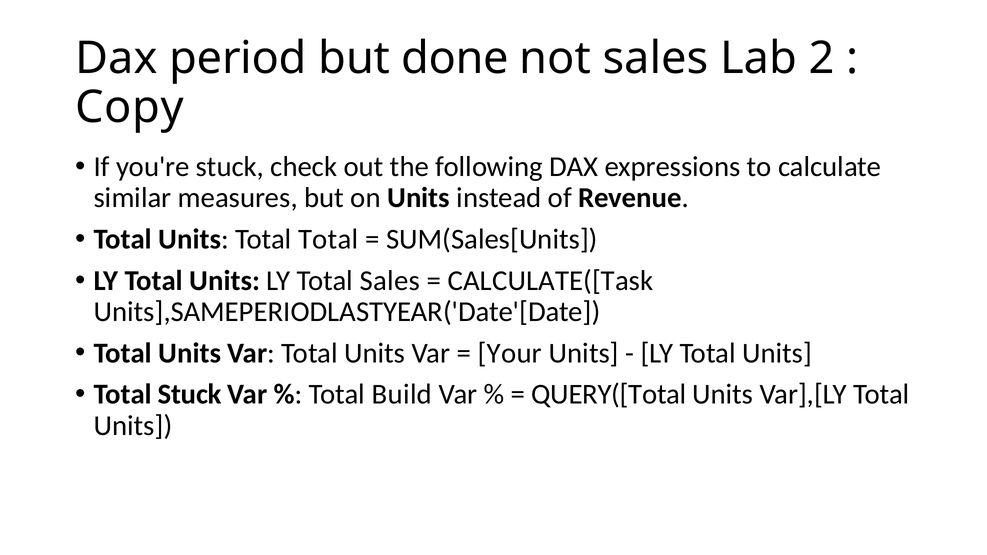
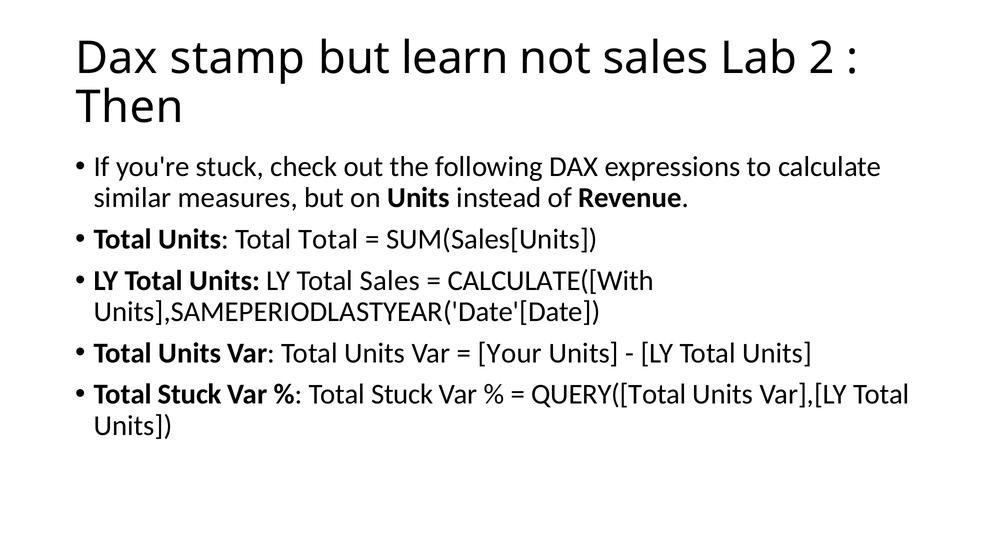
period: period -> stamp
done: done -> learn
Copy: Copy -> Then
CALCULATE([Task: CALCULATE([Task -> CALCULATE([With
Build at (402, 395): Build -> Stuck
